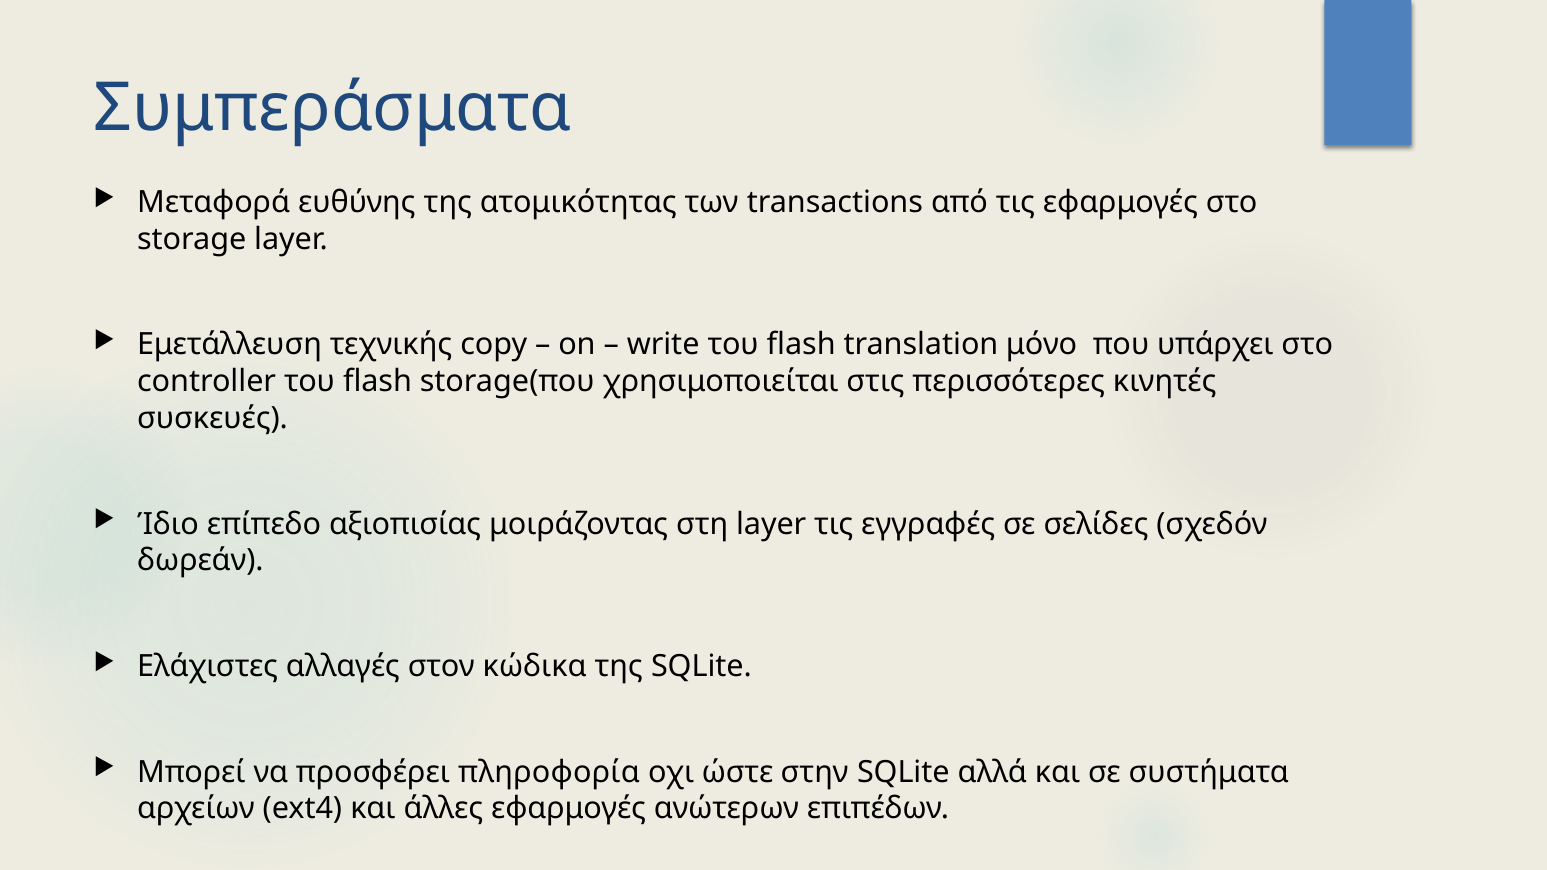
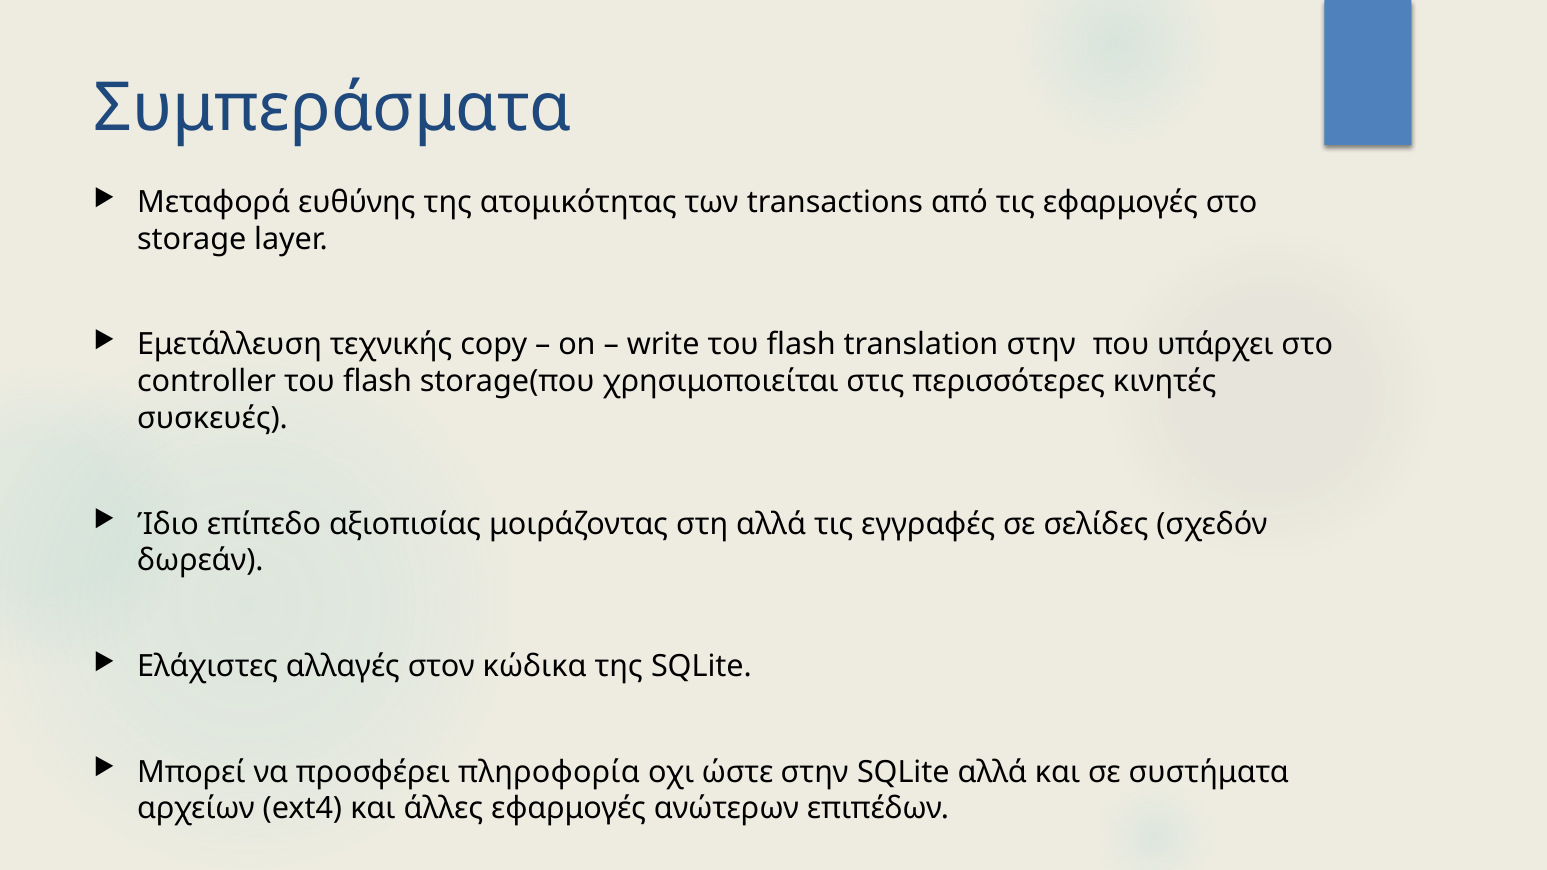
translation μόνο: μόνο -> στην
στη layer: layer -> αλλά
